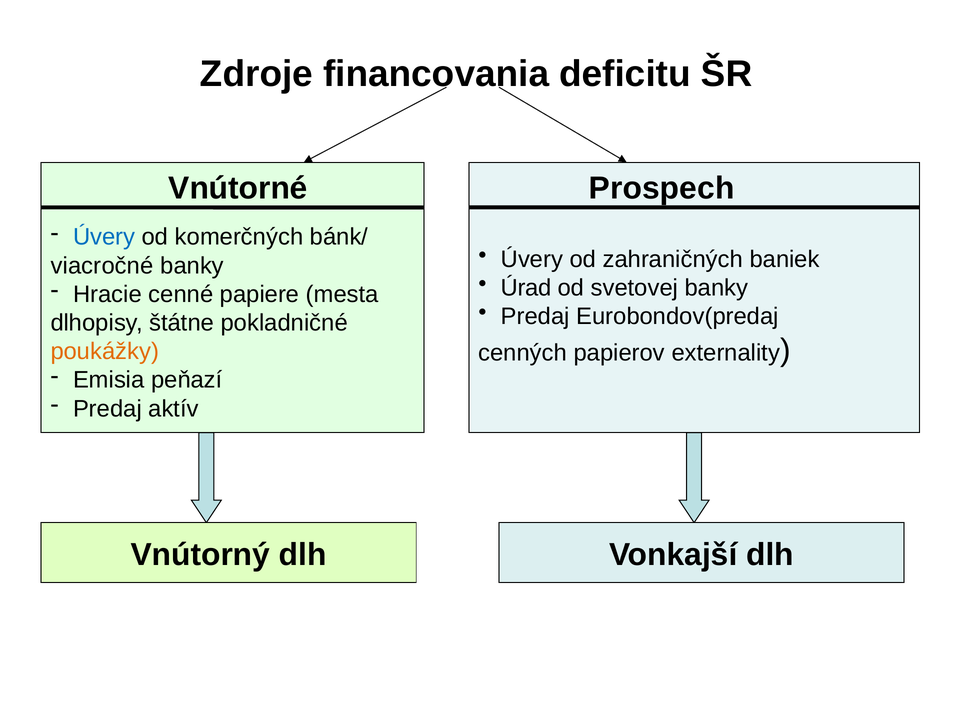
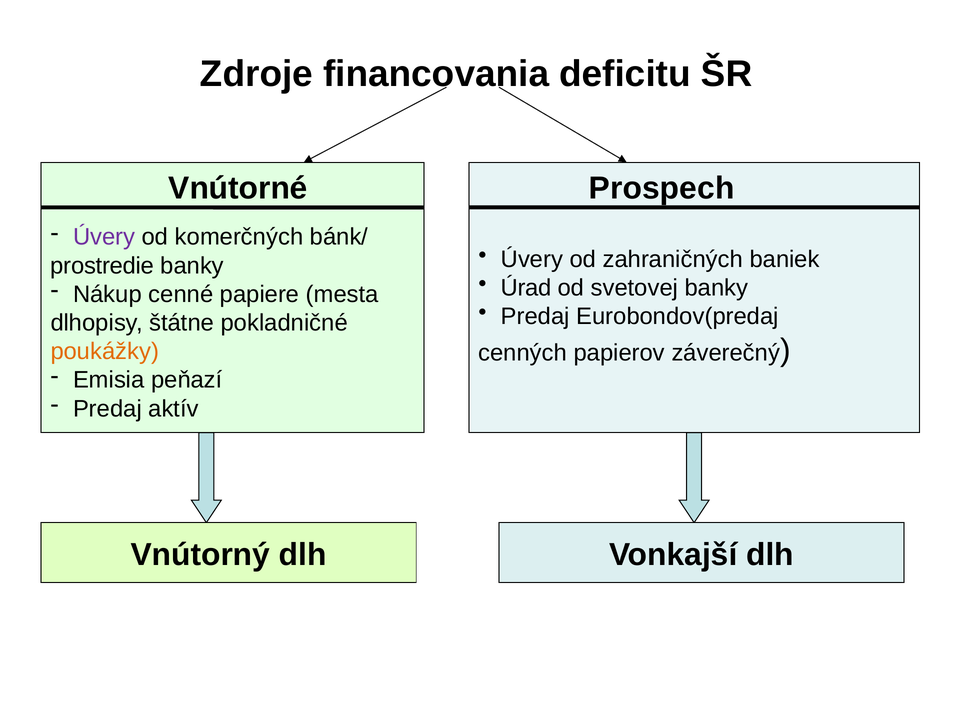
Úvery at (104, 237) colour: blue -> purple
viacročné: viacročné -> prostredie
Hracie: Hracie -> Nákup
externality: externality -> záverečný
